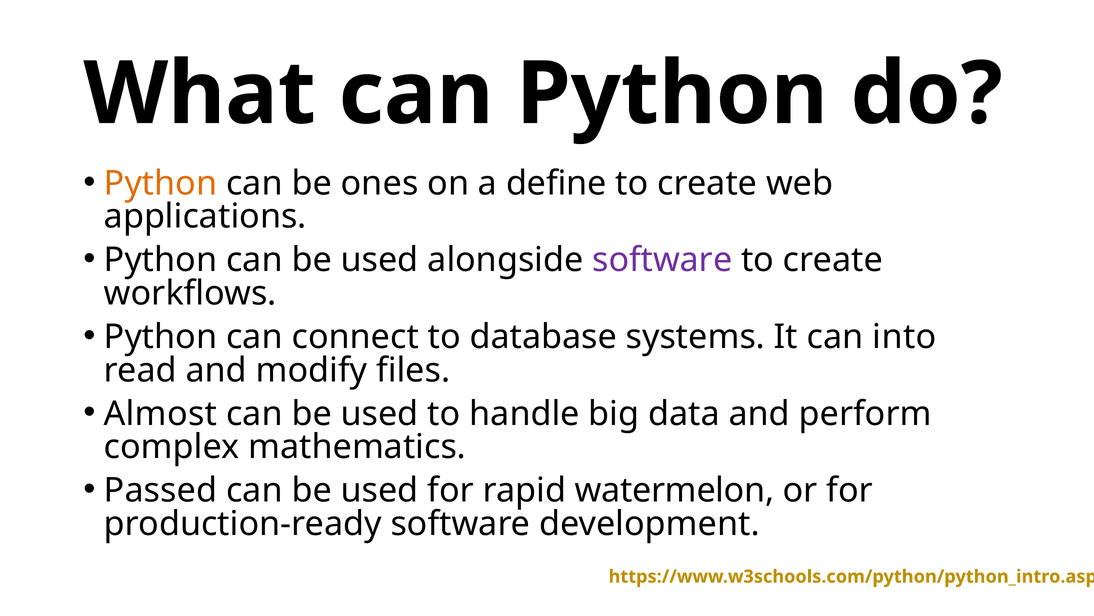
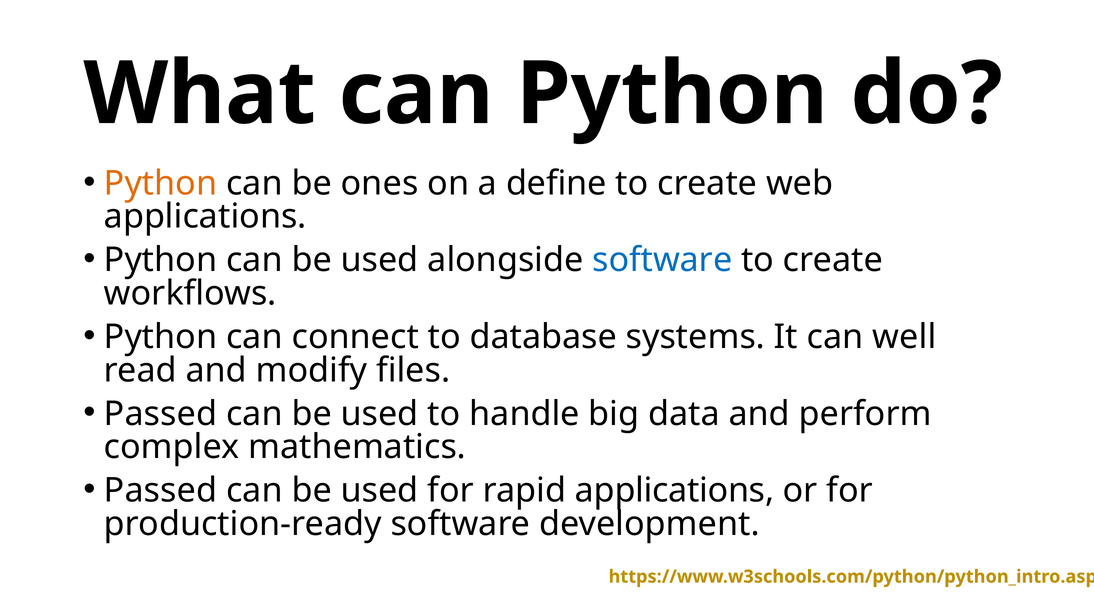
software at (662, 260) colour: purple -> blue
into: into -> well
Almost at (160, 413): Almost -> Passed
rapid watermelon: watermelon -> applications
